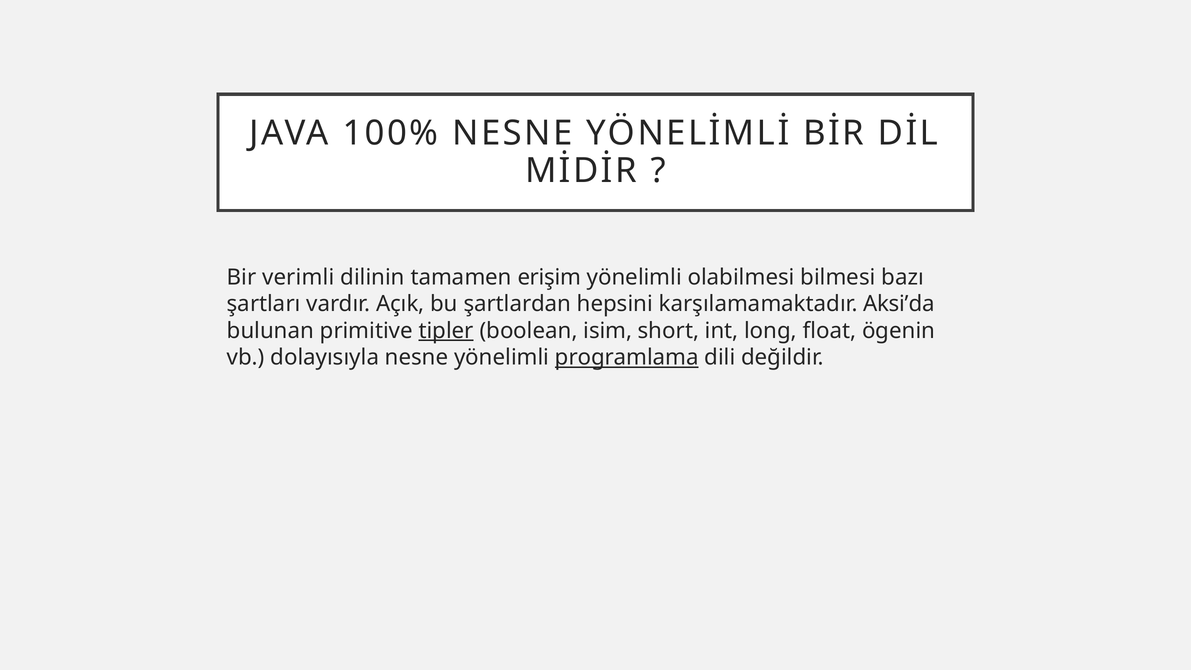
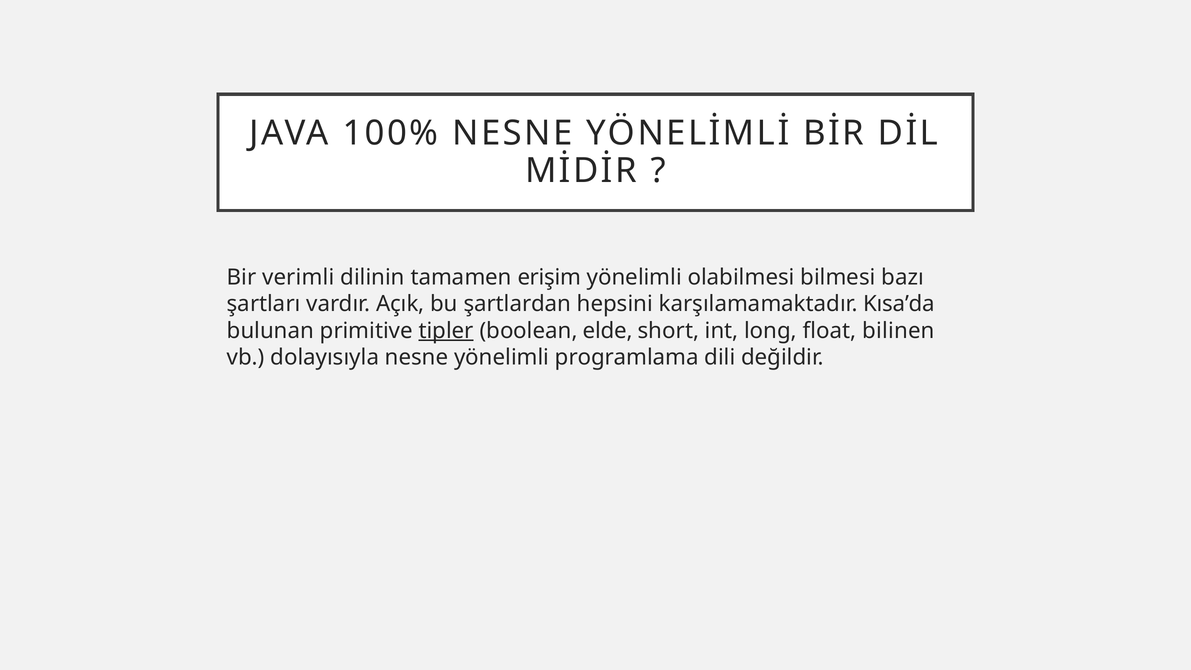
Aksi’da: Aksi’da -> Kısa’da
isim: isim -> elde
ögenin: ögenin -> bilinen
programlama underline: present -> none
